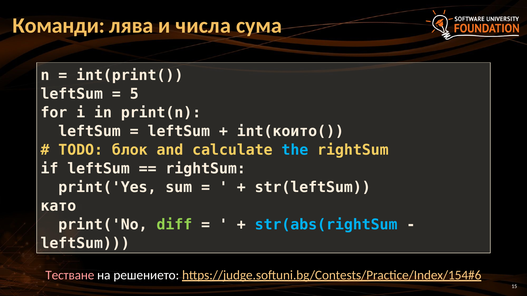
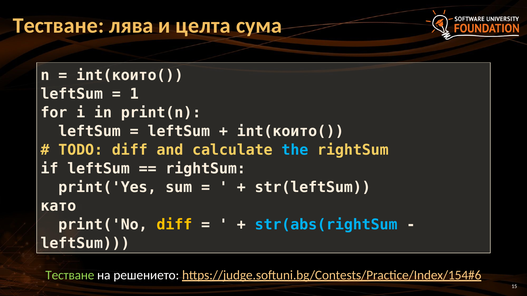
Команди at (59, 26): Команди -> Тестване
числа: числа -> целта
int(print( at (130, 75): int(print( -> int(които(
5: 5 -> 1
TODO блок: блок -> diff
diff at (174, 225) colour: light green -> yellow
Тестване at (70, 276) colour: pink -> light green
